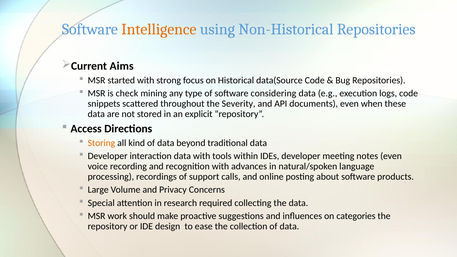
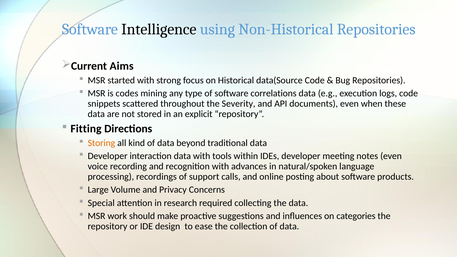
Intelligence colour: orange -> black
check: check -> codes
considering: considering -> correlations
Access: Access -> Fitting
